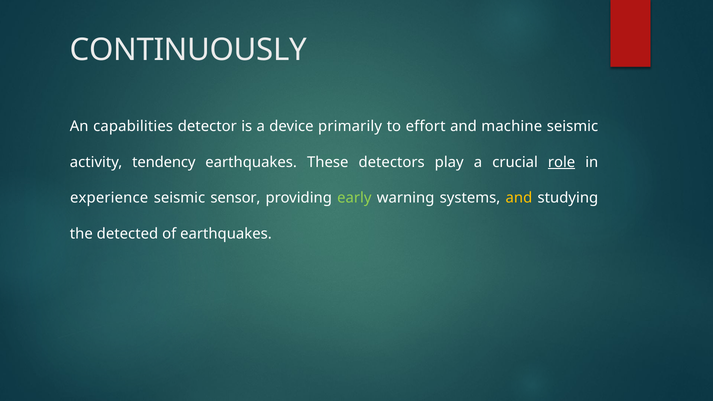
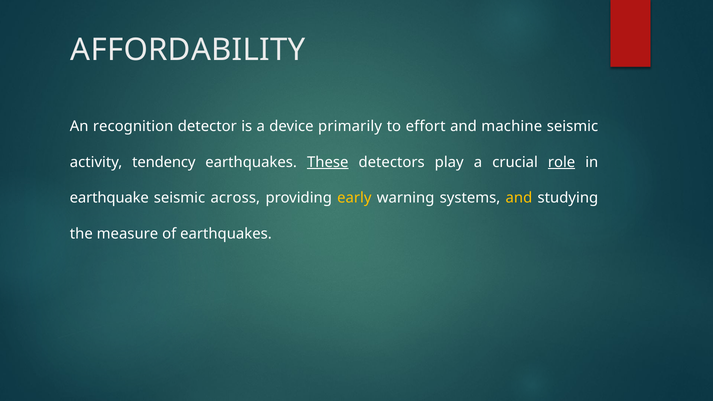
CONTINUOUSLY: CONTINUOUSLY -> AFFORDABILITY
capabilities: capabilities -> recognition
These underline: none -> present
experience: experience -> earthquake
sensor: sensor -> across
early colour: light green -> yellow
detected: detected -> measure
